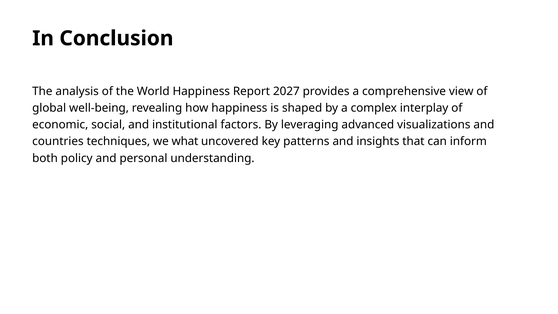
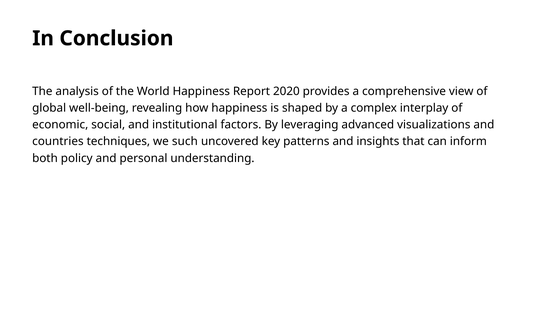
2027: 2027 -> 2020
what: what -> such
